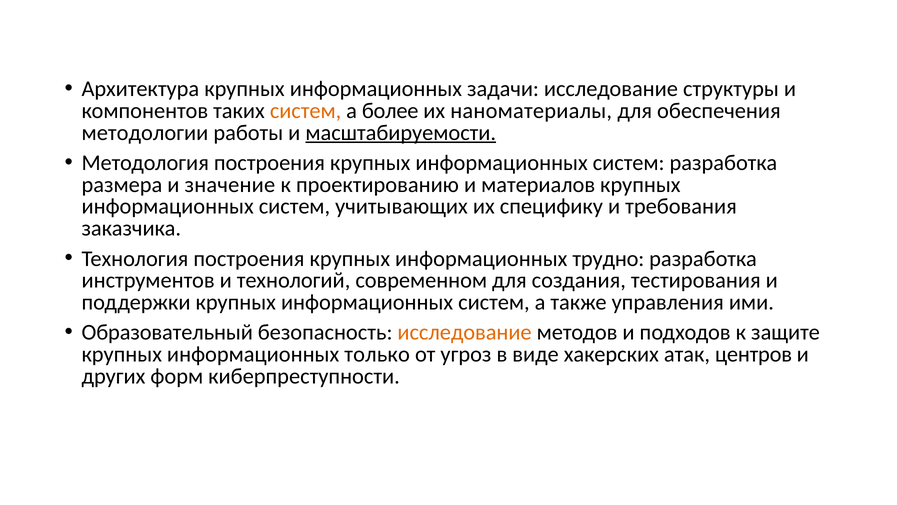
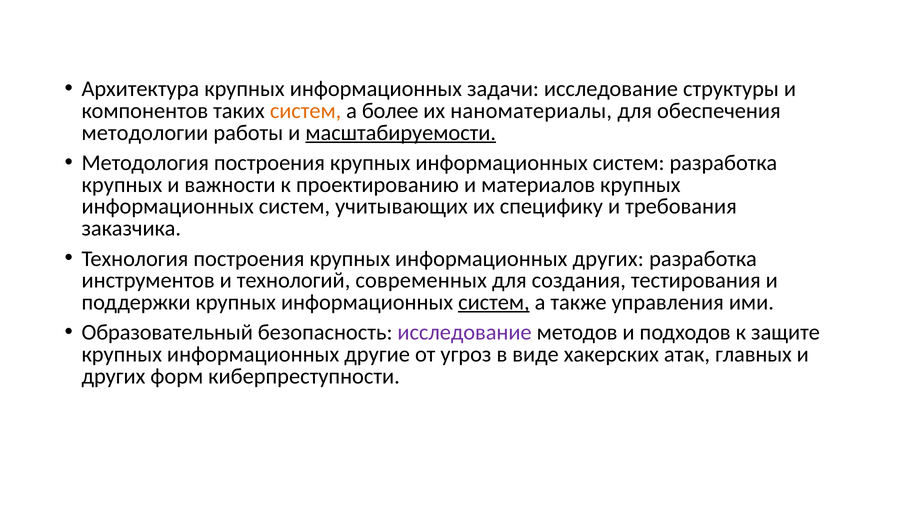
размера at (122, 185): размера -> крупных
значение: значение -> важности
информационных трудно: трудно -> других
современном: современном -> современных
систем at (494, 302) underline: none -> present
исследование at (465, 332) colour: orange -> purple
только: только -> другие
центров: центров -> главных
